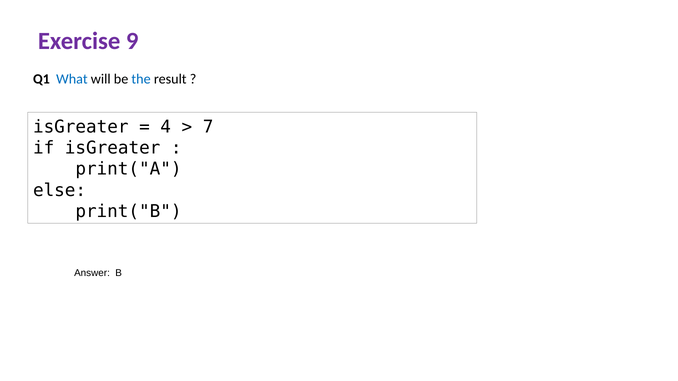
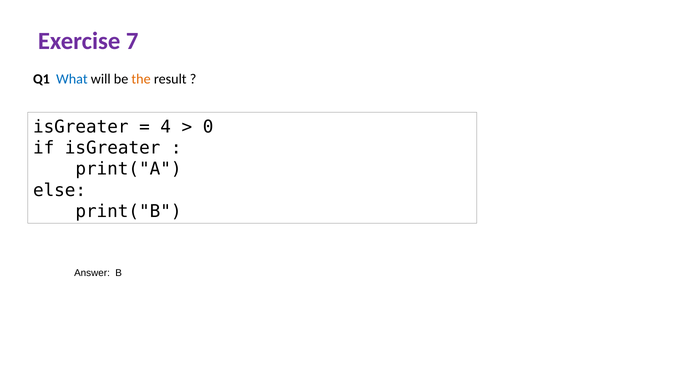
9: 9 -> 7
the colour: blue -> orange
7: 7 -> 0
